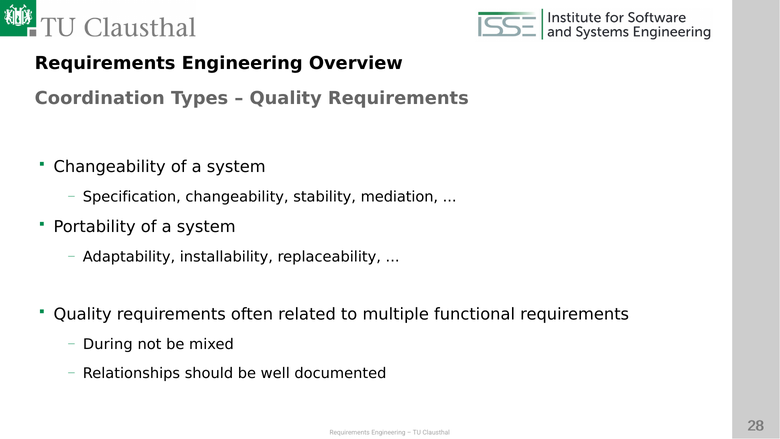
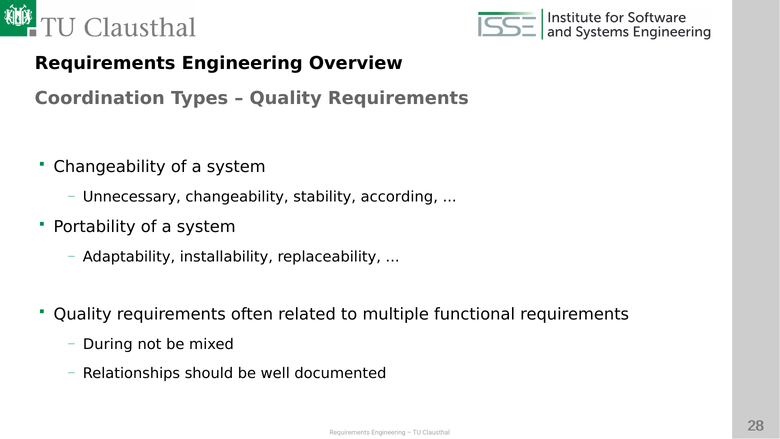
Specification: Specification -> Unnecessary
mediation: mediation -> according
